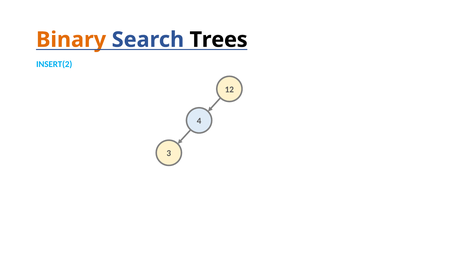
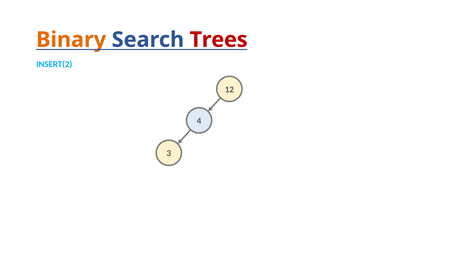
Trees colour: black -> red
